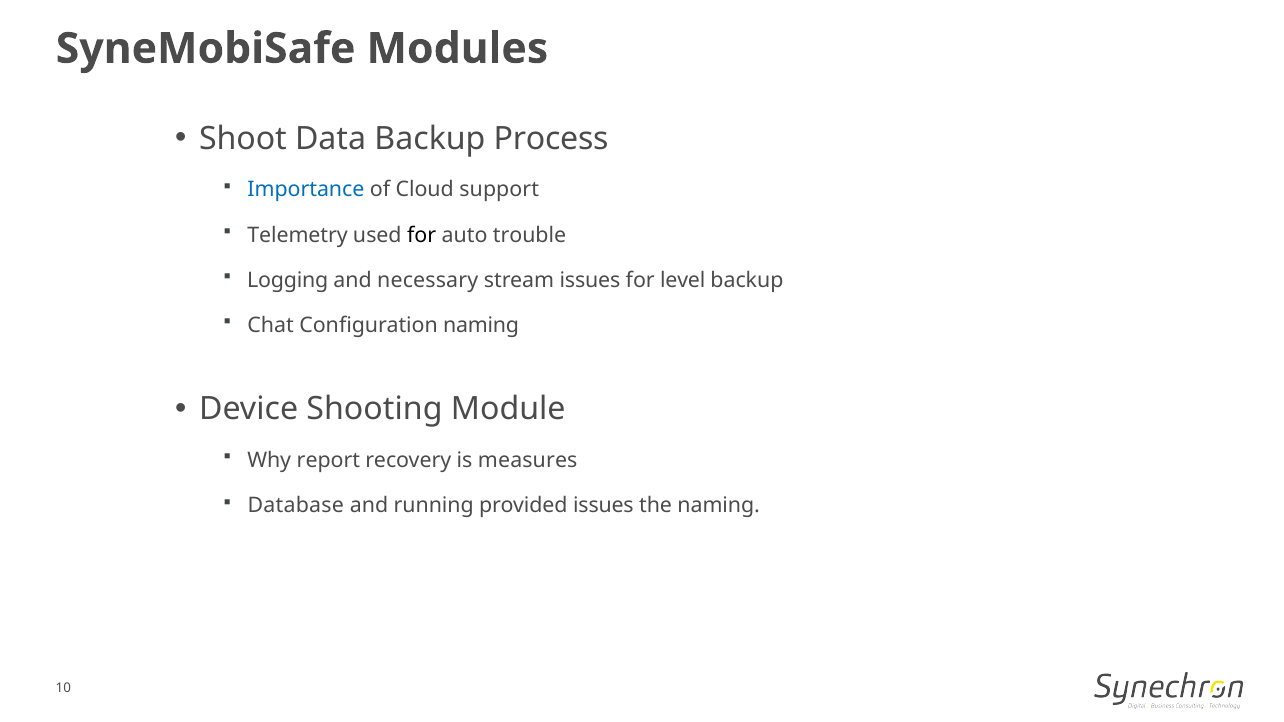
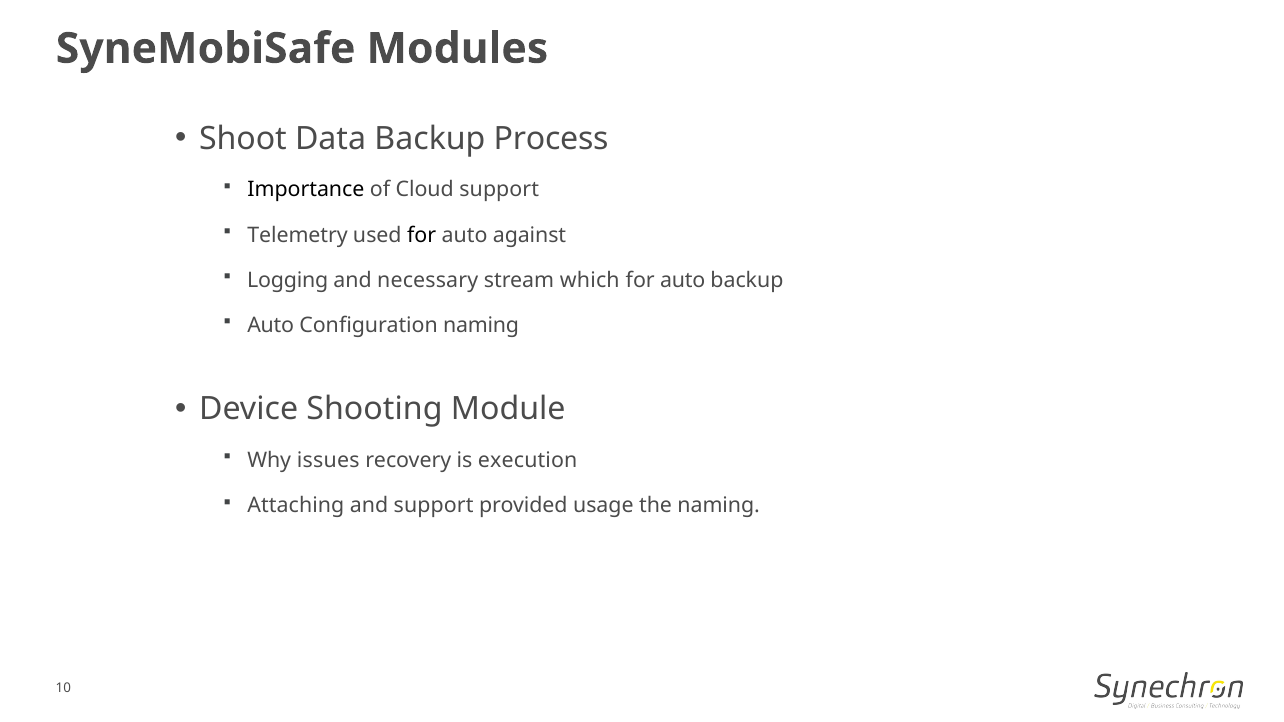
Importance colour: blue -> black
trouble: trouble -> against
stream issues: issues -> which
level at (683, 280): level -> auto
Chat at (271, 325): Chat -> Auto
report: report -> issues
measures: measures -> execution
Database: Database -> Attaching
and running: running -> support
provided issues: issues -> usage
